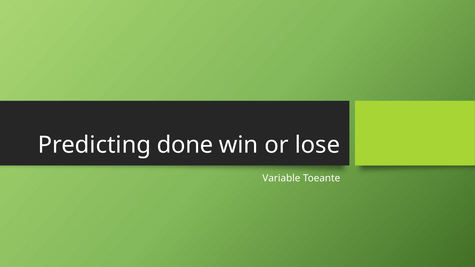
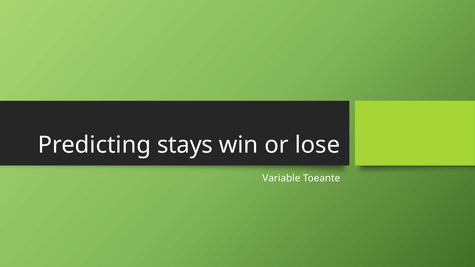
done: done -> stays
